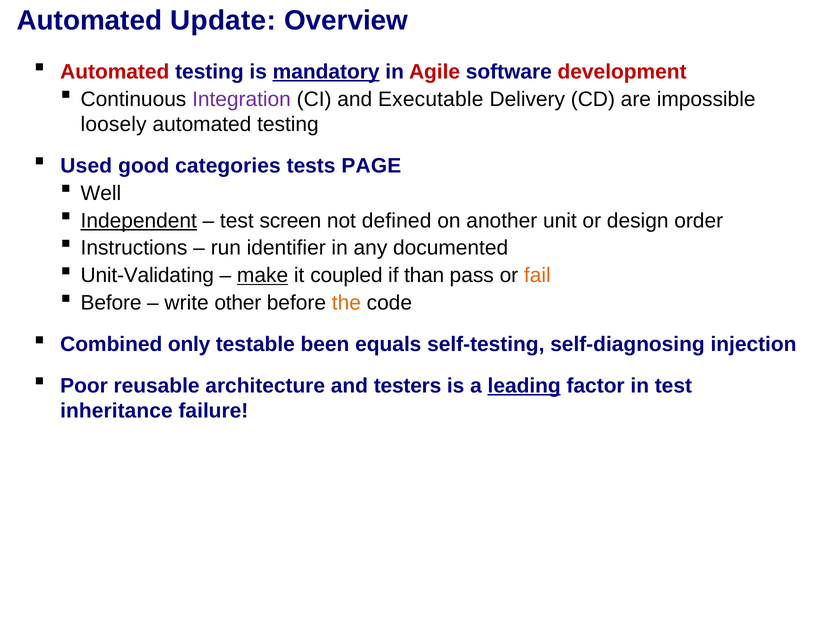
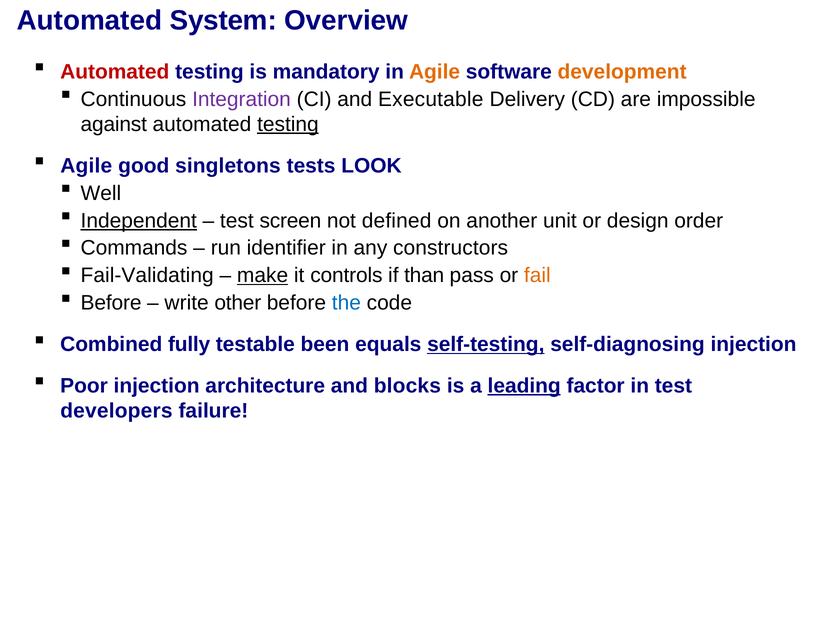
Update: Update -> System
mandatory underline: present -> none
Agile at (435, 72) colour: red -> orange
development colour: red -> orange
loosely: loosely -> against
testing at (288, 124) underline: none -> present
Used at (86, 166): Used -> Agile
categories: categories -> singletons
PAGE: PAGE -> LOOK
Instructions: Instructions -> Commands
documented: documented -> constructors
Unit-Validating: Unit-Validating -> Fail-Validating
coupled: coupled -> controls
the colour: orange -> blue
only: only -> fully
self-testing underline: none -> present
Poor reusable: reusable -> injection
testers: testers -> blocks
inheritance: inheritance -> developers
